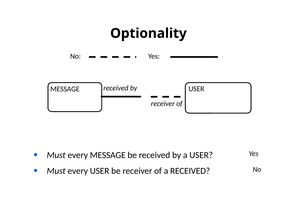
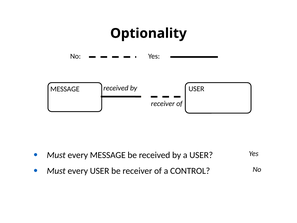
a RECEIVED: RECEIVED -> CONTROL
